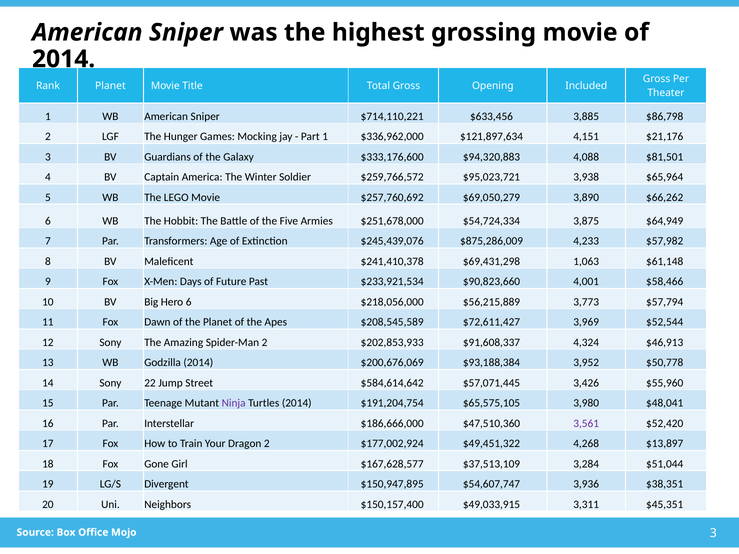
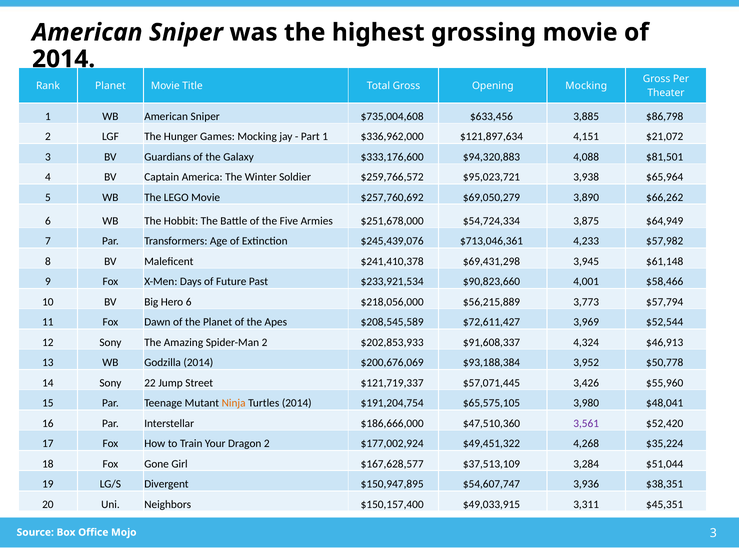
Opening Included: Included -> Mocking
$714,110,221: $714,110,221 -> $735,004,608
$21,176: $21,176 -> $21,072
$875,286,009: $875,286,009 -> $713,046,361
1,063: 1,063 -> 3,945
$584,614,642: $584,614,642 -> $121,719,337
Ninja colour: purple -> orange
$13,897: $13,897 -> $35,224
